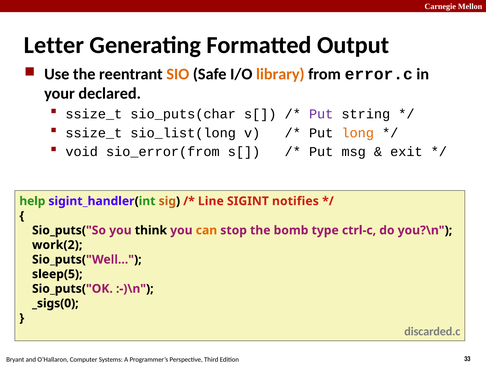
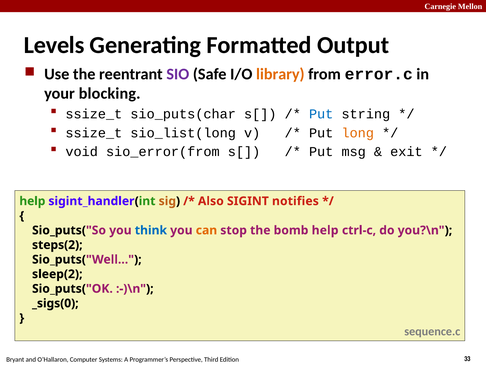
Letter: Letter -> Levels
SIO colour: orange -> purple
declared: declared -> blocking
Put at (321, 114) colour: purple -> blue
Line: Line -> Also
think colour: black -> blue
bomb type: type -> help
work(2: work(2 -> steps(2
sleep(5: sleep(5 -> sleep(2
discarded.c: discarded.c -> sequence.c
